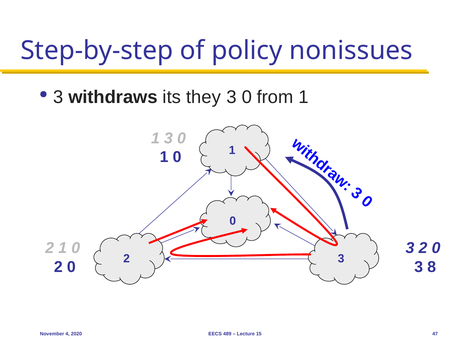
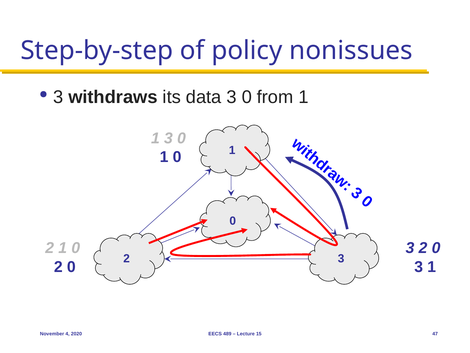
they: they -> data
3 8: 8 -> 1
